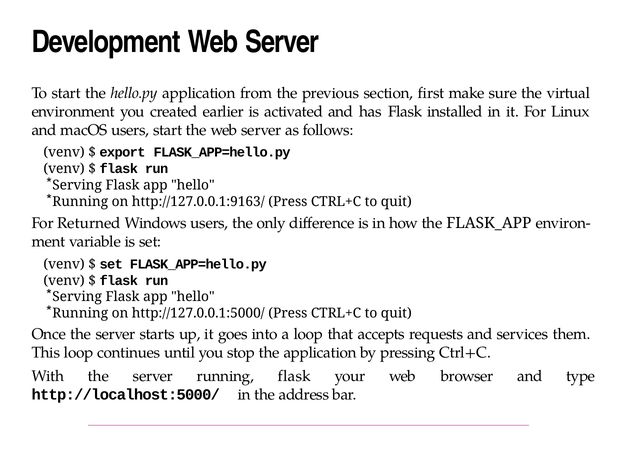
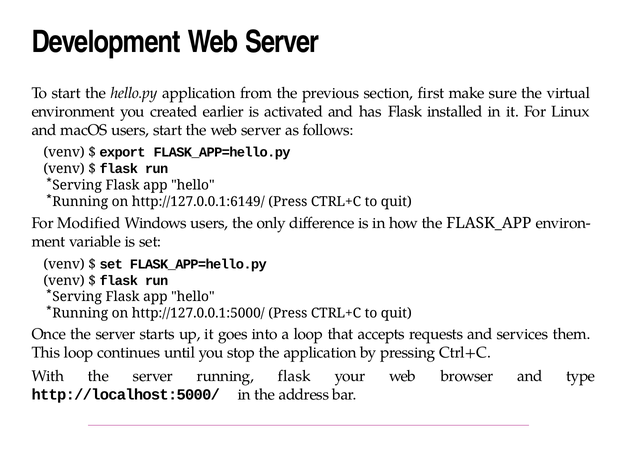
http://127.0.0.1:9163/: http://127.0.0.1:9163/ -> http://127.0.0.1:6149/
Returned: Returned -> Modified
